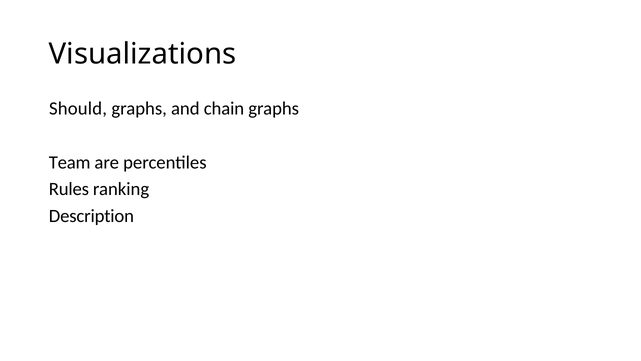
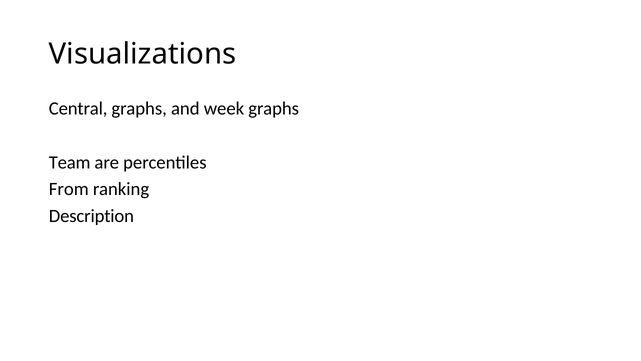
Should: Should -> Central
chain: chain -> week
Rules: Rules -> From
